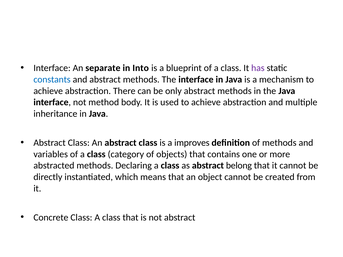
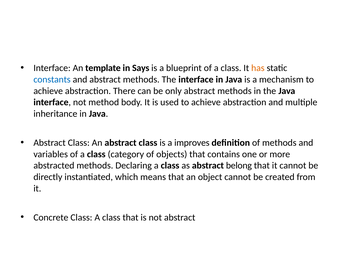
separate: separate -> template
Into: Into -> Says
has colour: purple -> orange
